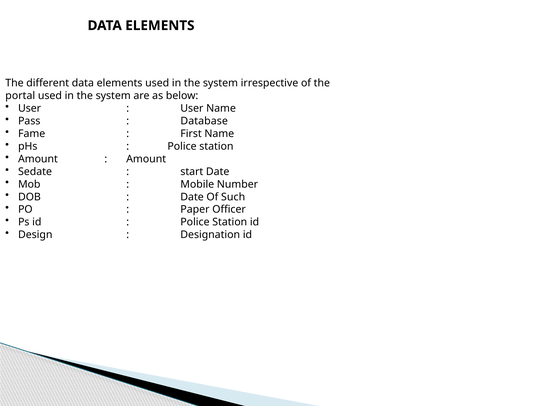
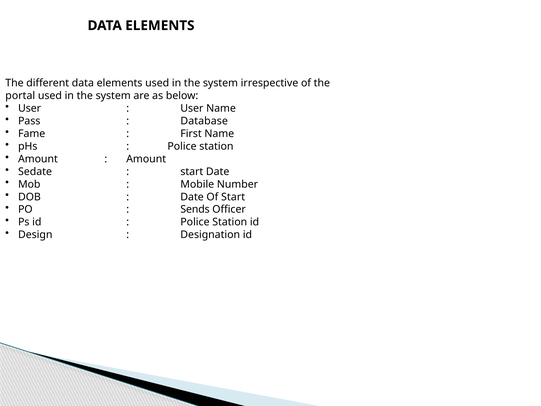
Of Such: Such -> Start
Paper: Paper -> Sends
